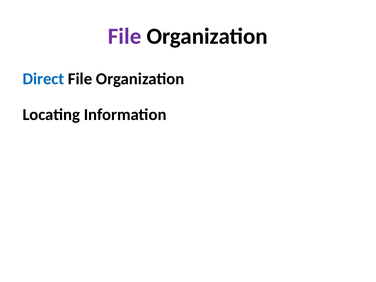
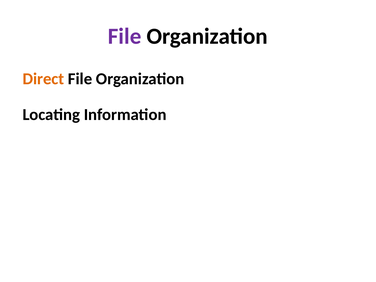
Direct colour: blue -> orange
